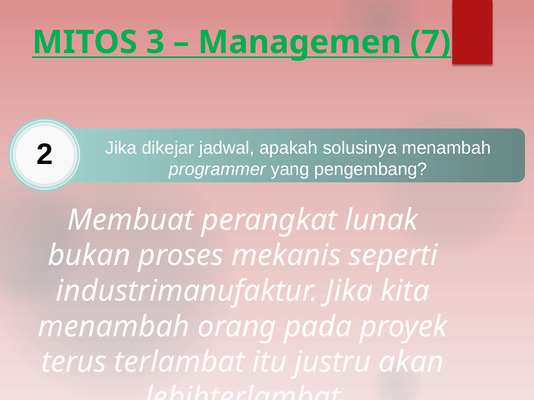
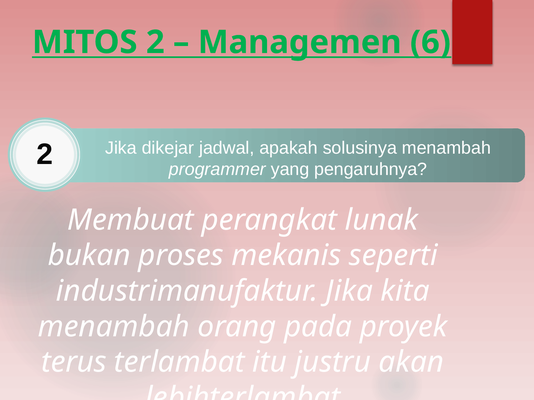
MITOS 3: 3 -> 2
7: 7 -> 6
pengembang: pengembang -> pengaruhnya
